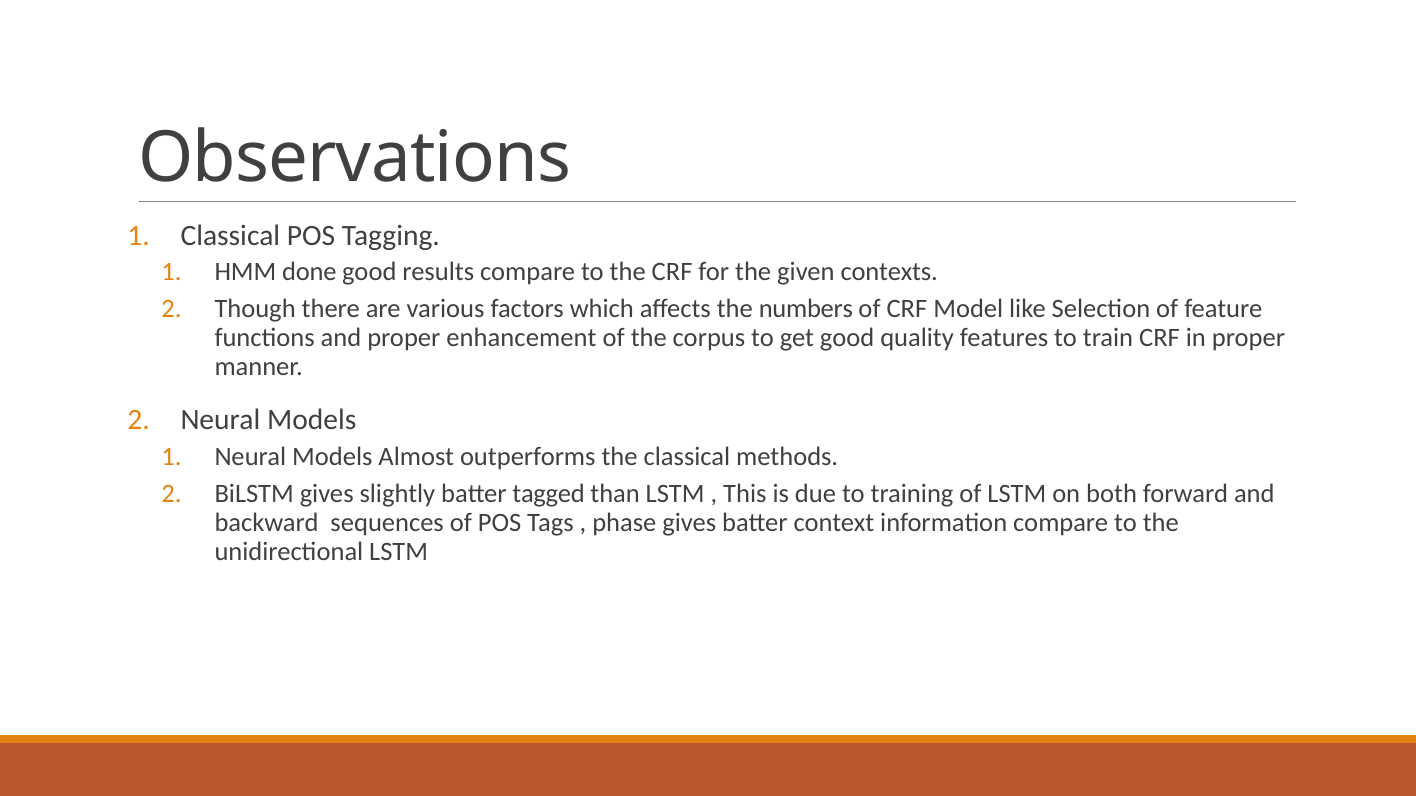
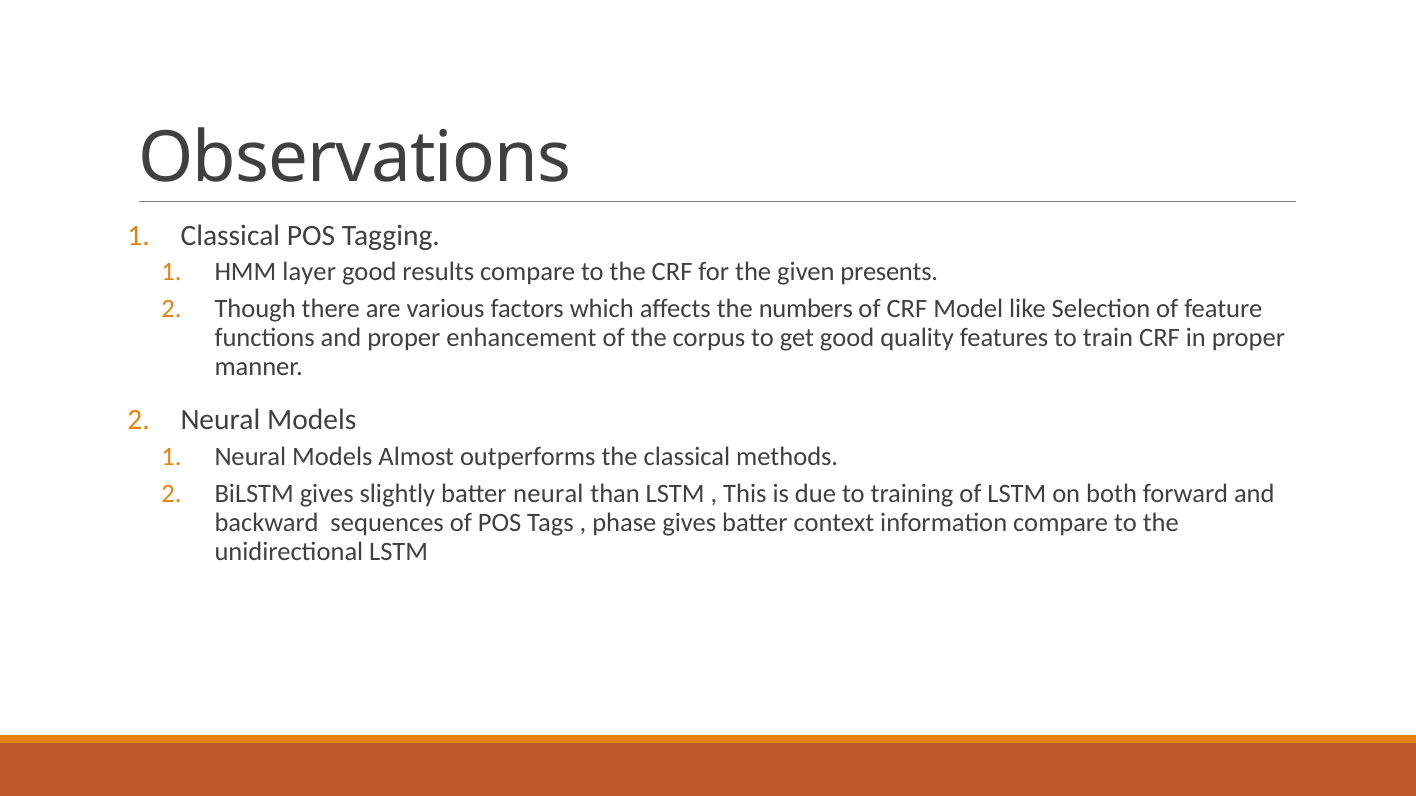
done: done -> layer
contexts: contexts -> presents
batter tagged: tagged -> neural
